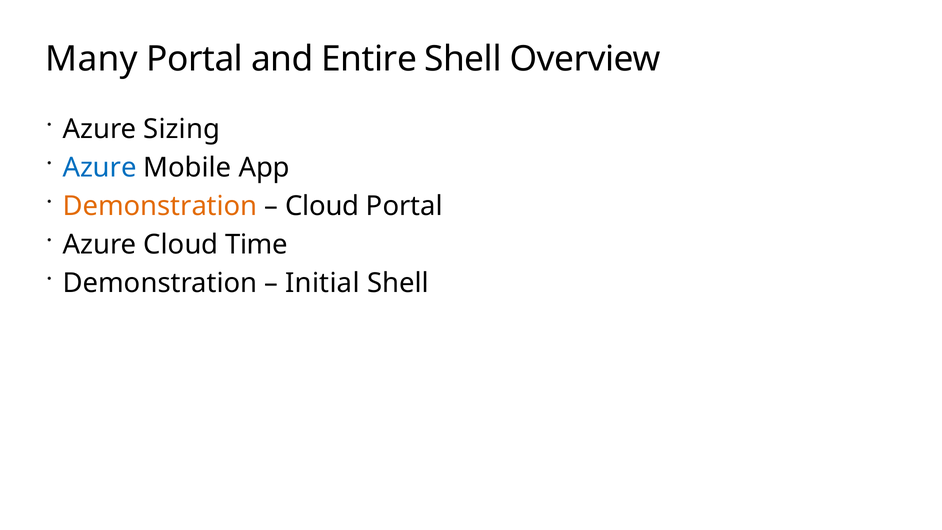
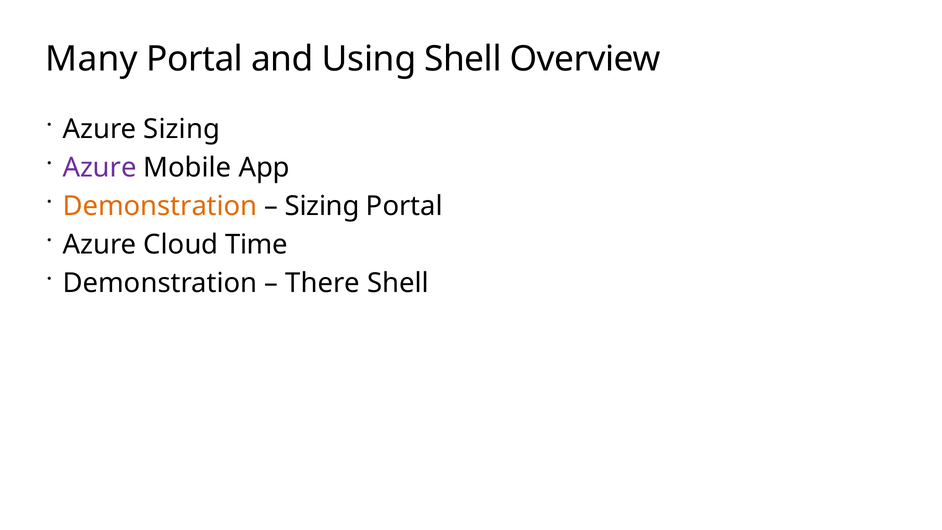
Entire: Entire -> Using
Azure at (100, 168) colour: blue -> purple
Cloud at (322, 206): Cloud -> Sizing
Initial: Initial -> There
